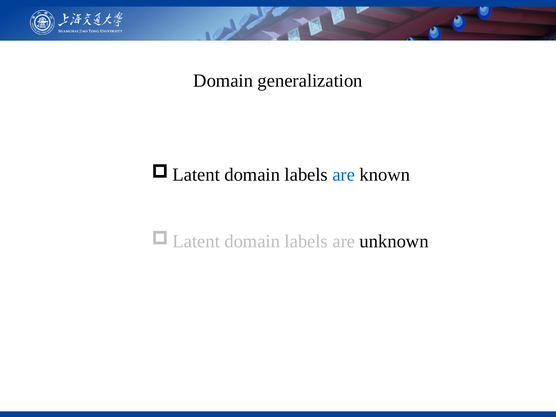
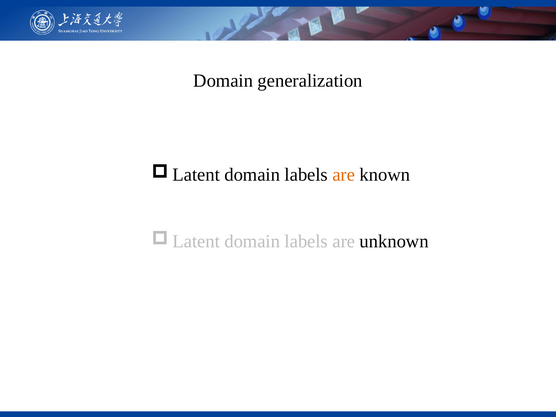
are at (344, 175) colour: blue -> orange
